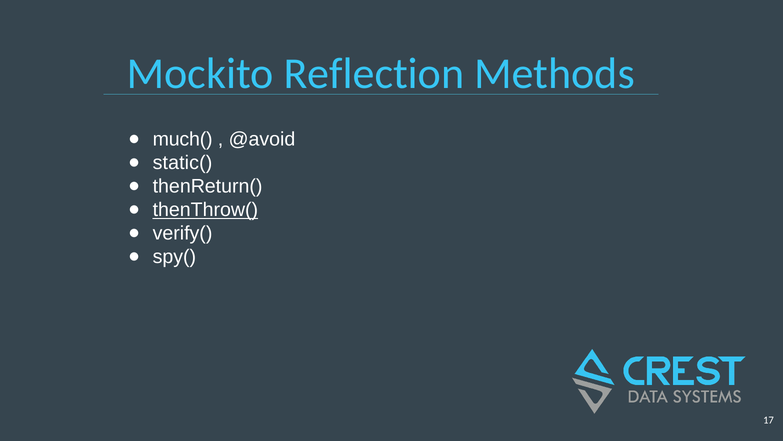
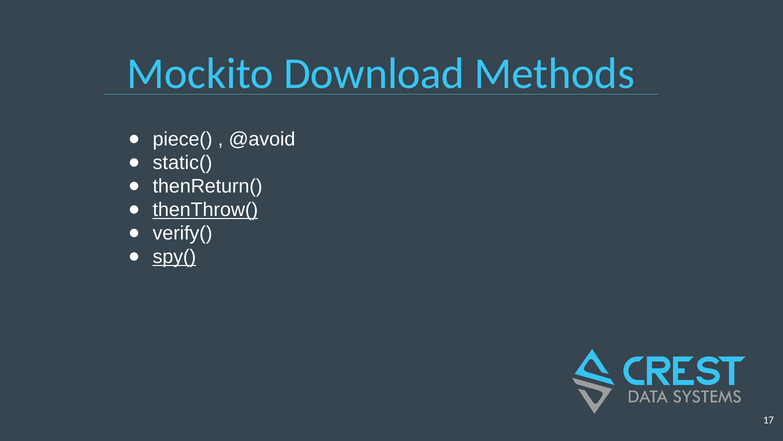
Reflection: Reflection -> Download
much(: much( -> piece(
spy( underline: none -> present
